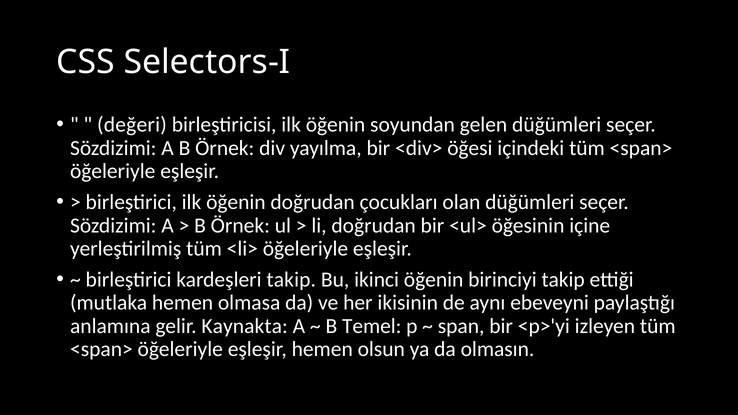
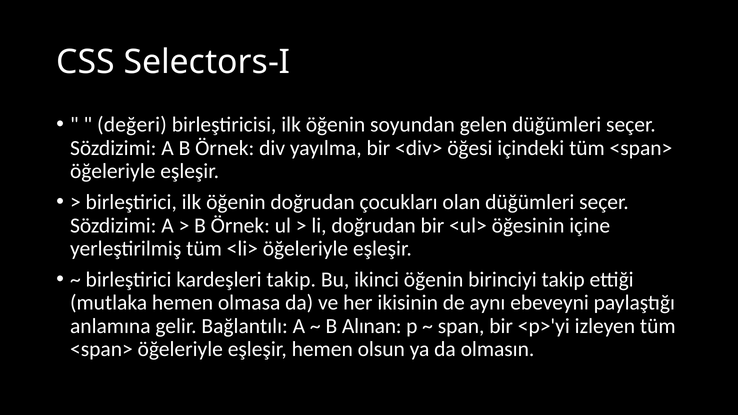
Kaynakta: Kaynakta -> Bağlantılı
Temel: Temel -> Alınan
